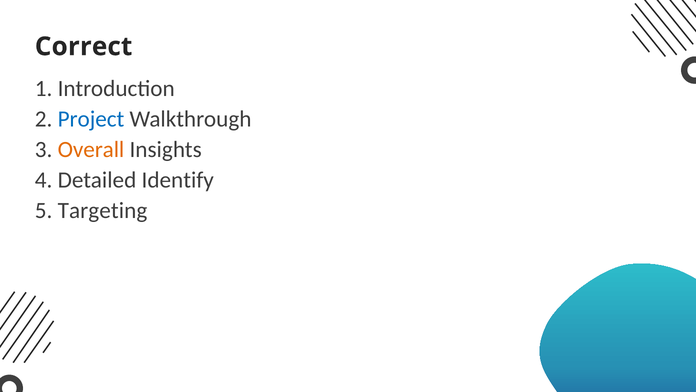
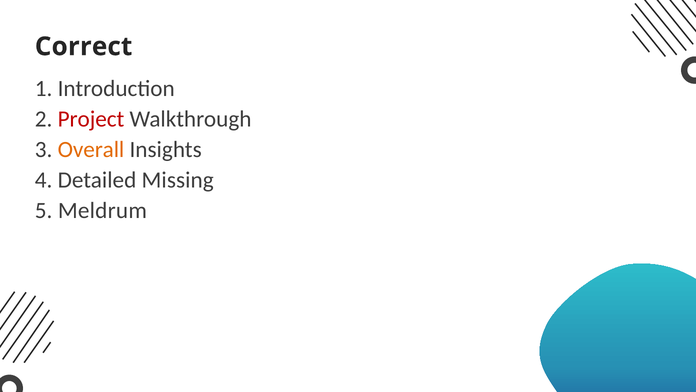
Project colour: blue -> red
Identify: Identify -> Missing
Targeting: Targeting -> Meldrum
